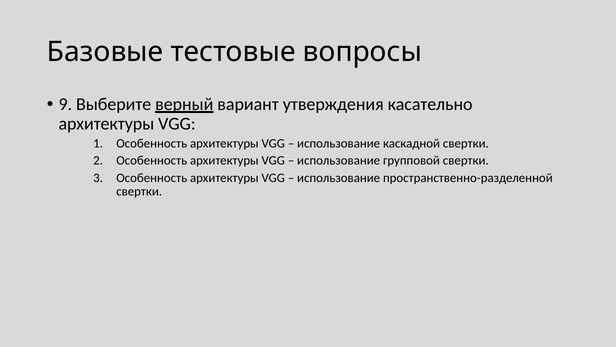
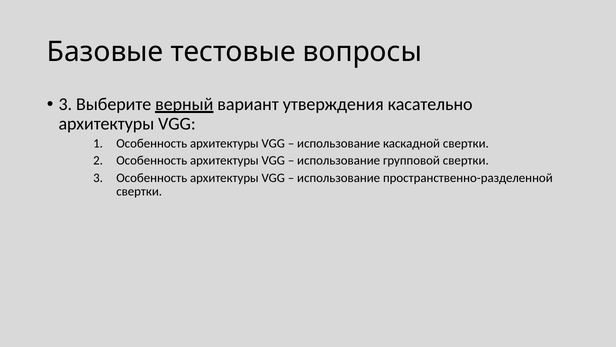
9 at (65, 104): 9 -> 3
